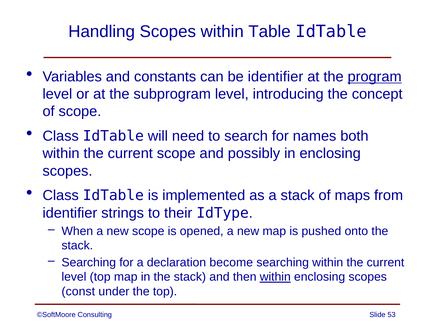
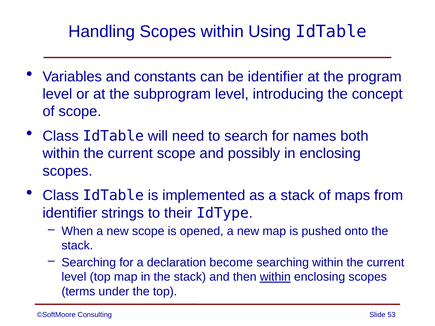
Table: Table -> Using
program underline: present -> none
const: const -> terms
